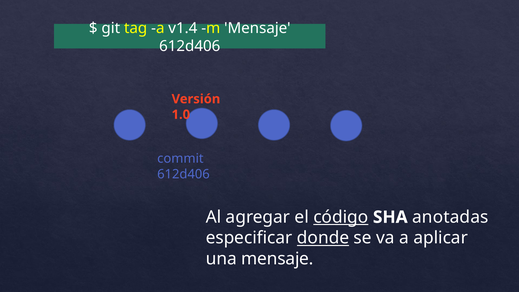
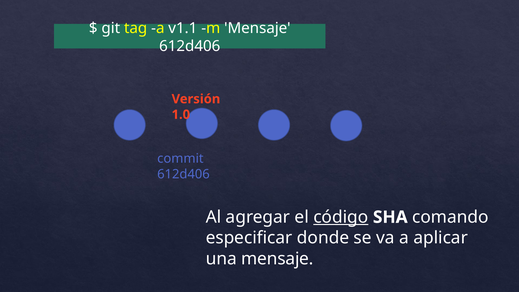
v1.4: v1.4 -> v1.1
anotadas: anotadas -> comando
donde underline: present -> none
